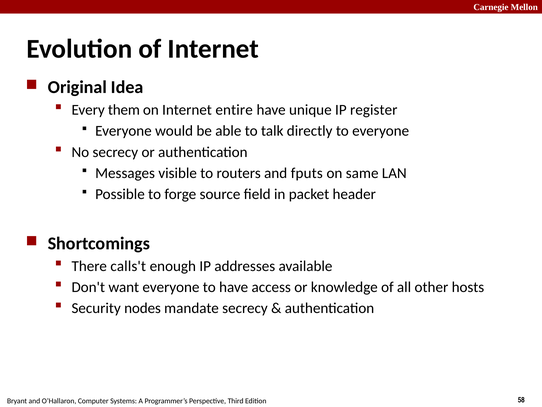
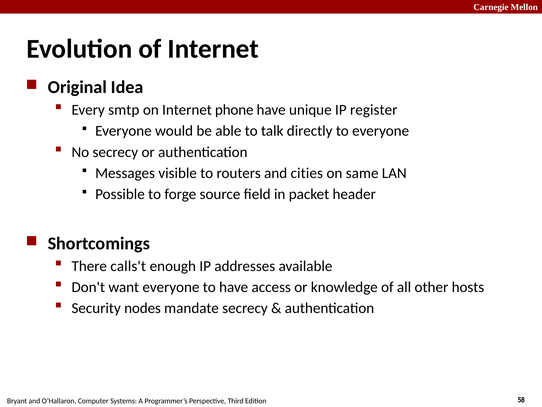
them: them -> smtp
entire: entire -> phone
fputs: fputs -> cities
